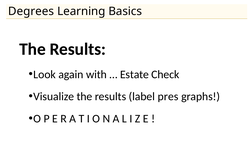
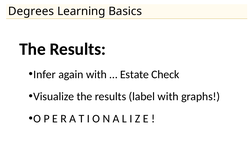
Look: Look -> Infer
label pres: pres -> with
